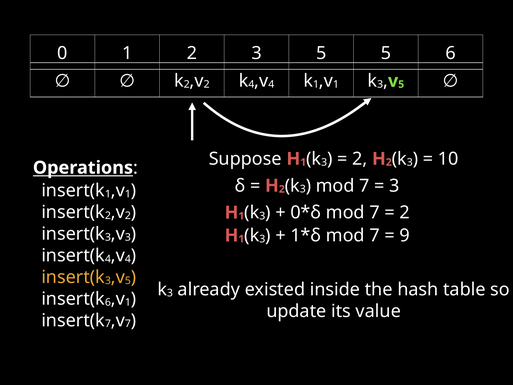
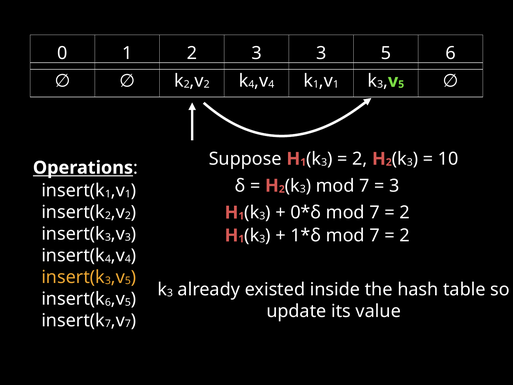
3 5: 5 -> 3
9 at (405, 235): 9 -> 2
1 at (128, 302): 1 -> 5
